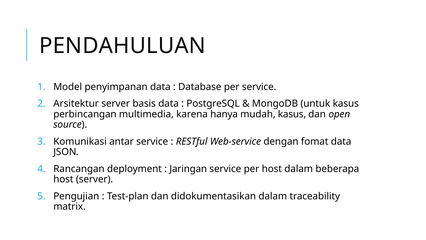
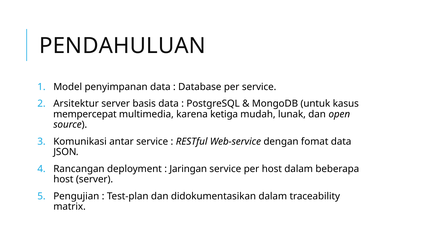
perbincangan: perbincangan -> mempercepat
hanya: hanya -> ketiga
mudah kasus: kasus -> lunak
